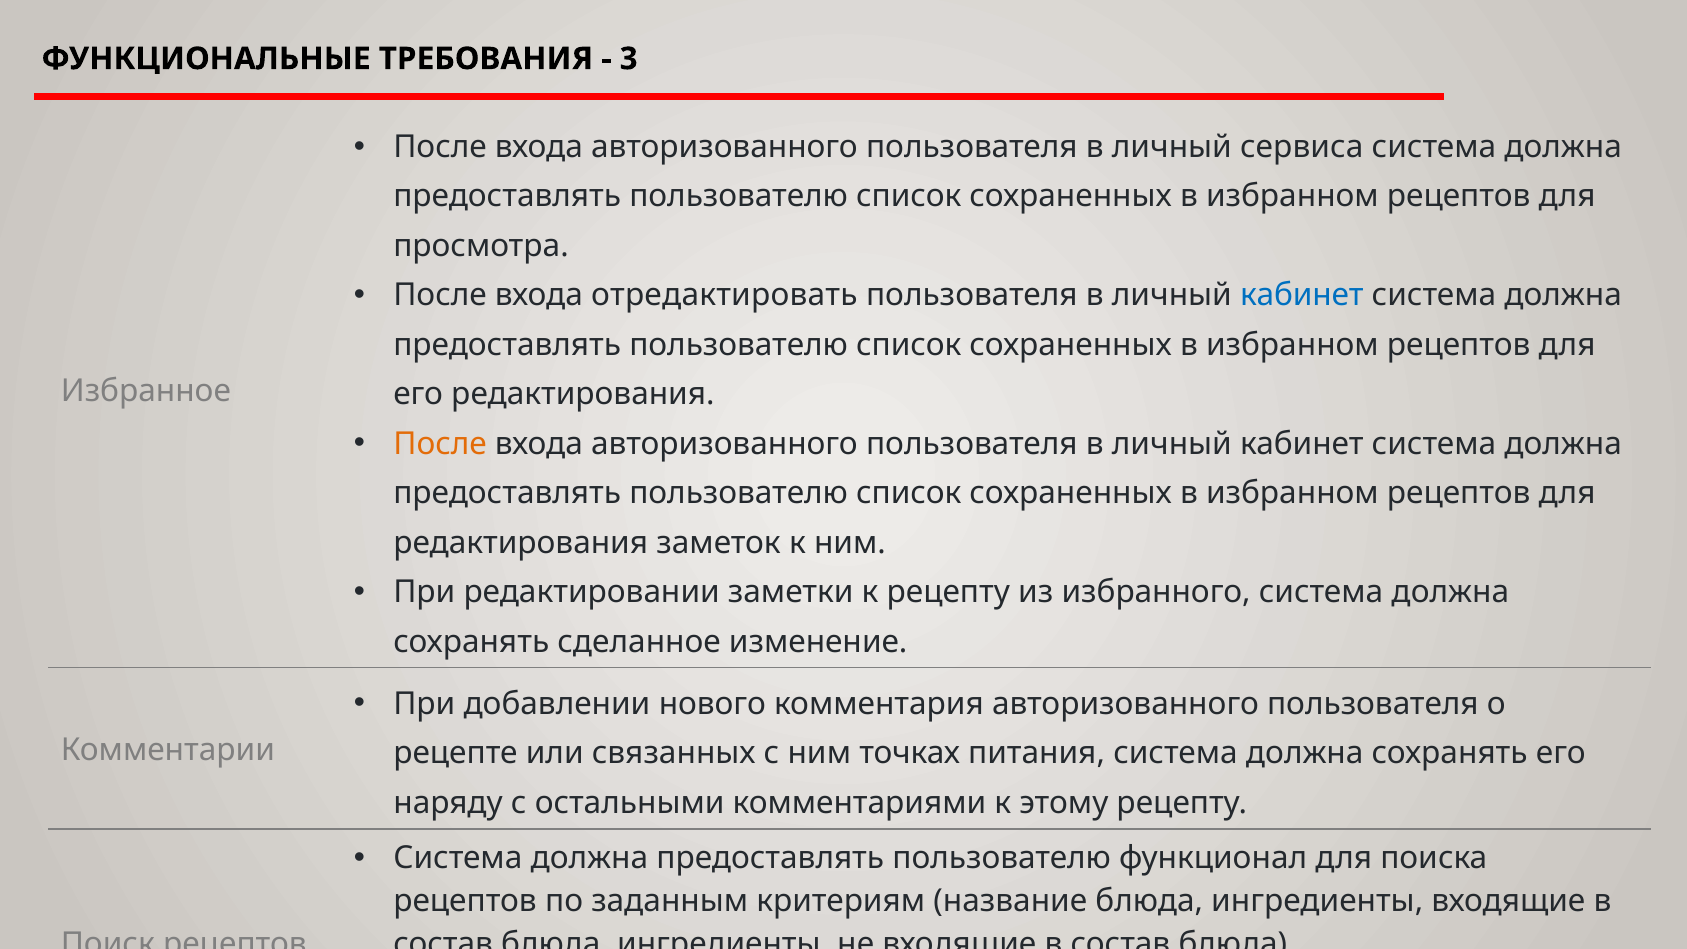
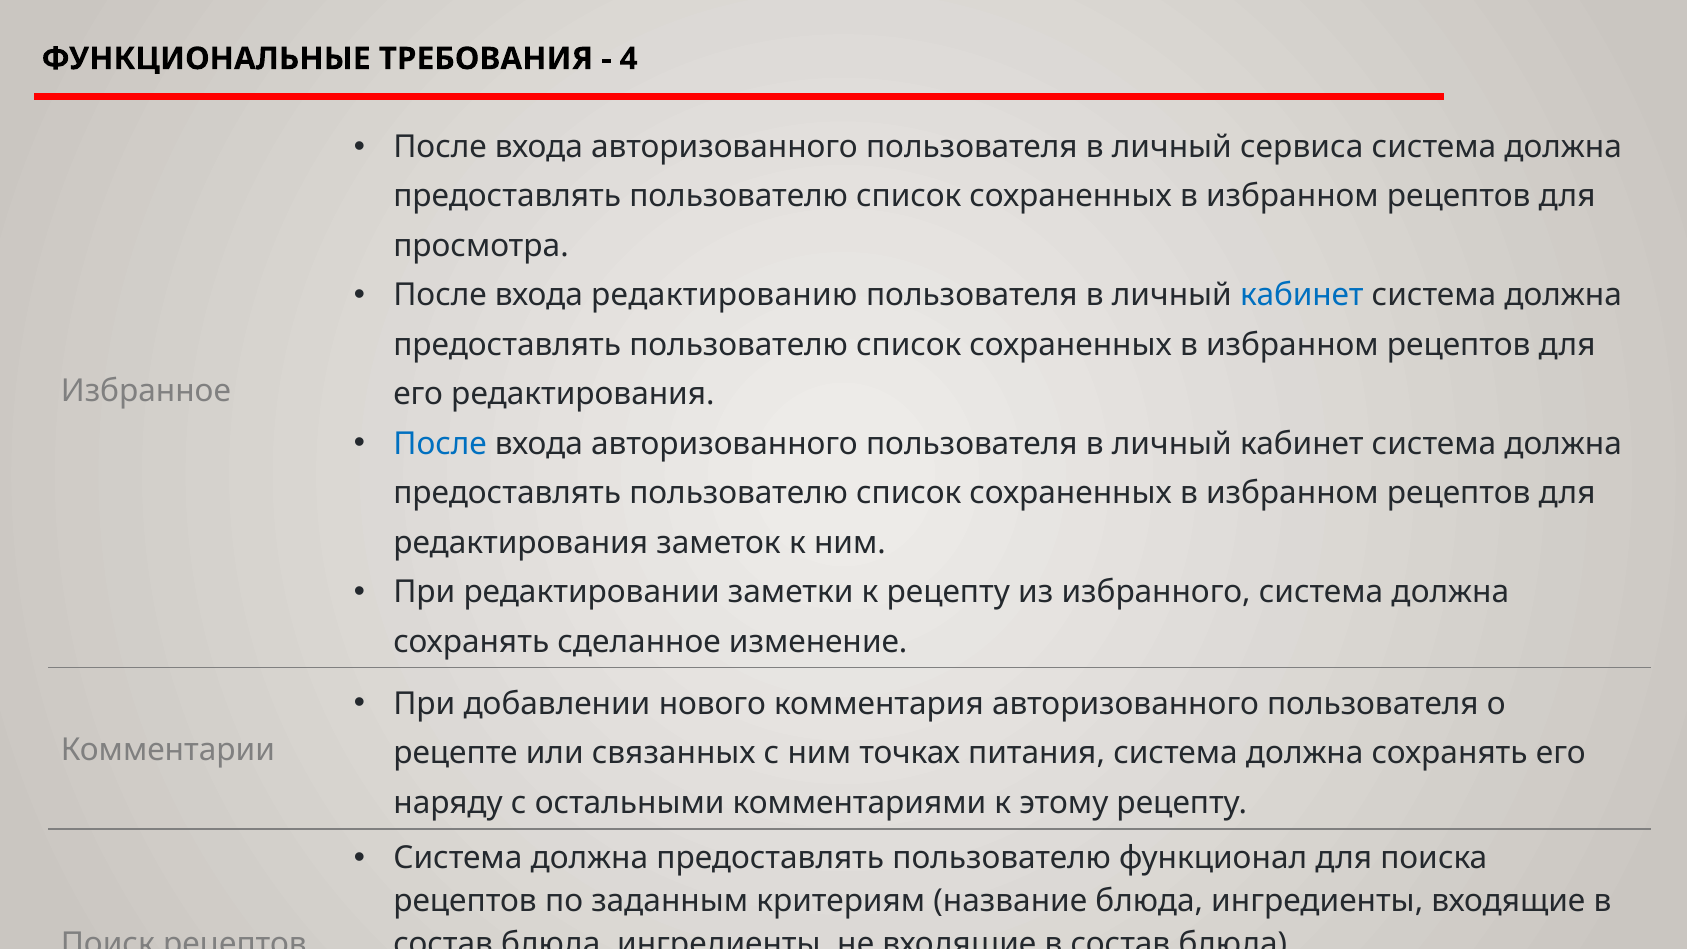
3: 3 -> 4
отредактировать: отредактировать -> редактированию
После at (440, 444) colour: orange -> blue
